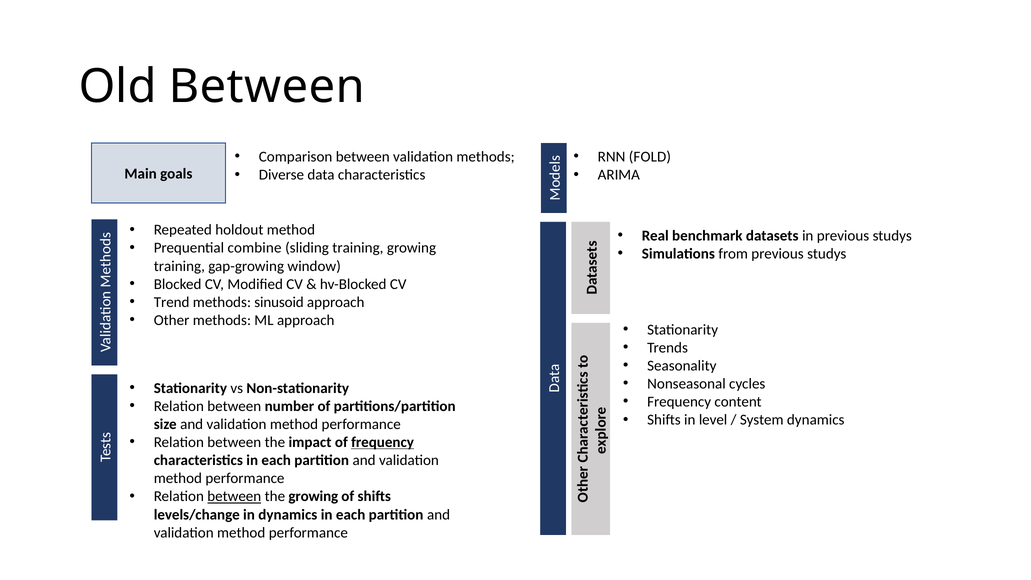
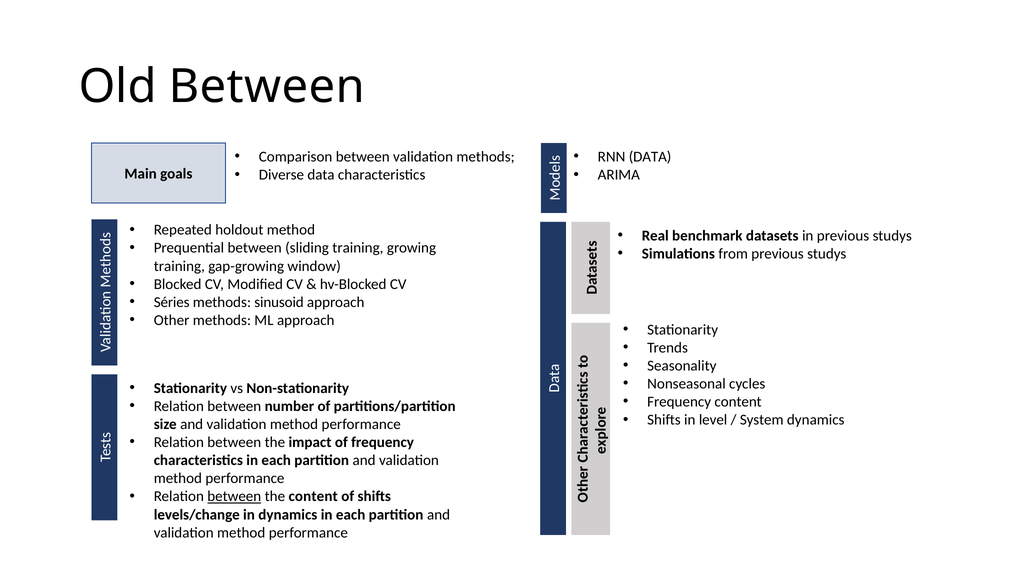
RNN FOLD: FOLD -> DATA
Prequential combine: combine -> between
Trend: Trend -> Séries
frequency at (383, 442) underline: present -> none
the growing: growing -> content
